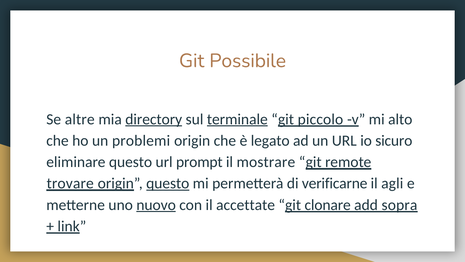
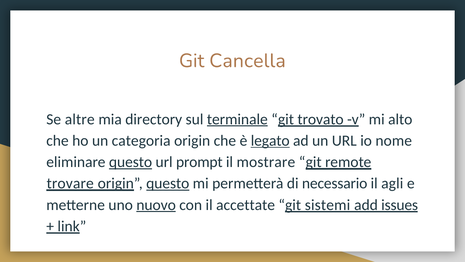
Possibile: Possibile -> Cancella
directory underline: present -> none
piccolo: piccolo -> trovato
problemi: problemi -> categoria
legato underline: none -> present
sicuro: sicuro -> nome
questo at (131, 162) underline: none -> present
verificarne: verificarne -> necessario
clonare: clonare -> sistemi
sopra: sopra -> issues
